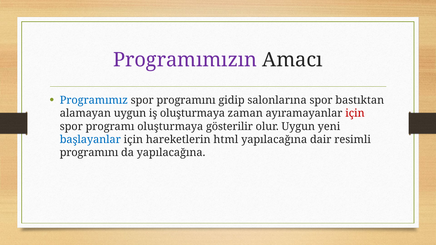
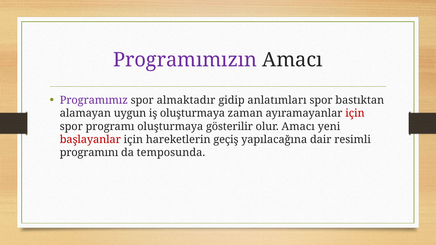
Programımız colour: blue -> purple
spor programını: programını -> almaktadır
salonlarına: salonlarına -> anlatımları
olur Uygun: Uygun -> Amacı
başlayanlar colour: blue -> red
html: html -> geçiş
da yapılacağına: yapılacağına -> temposunda
